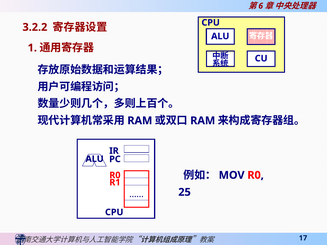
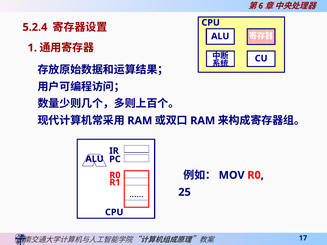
3.2.2: 3.2.2 -> 5.2.4
